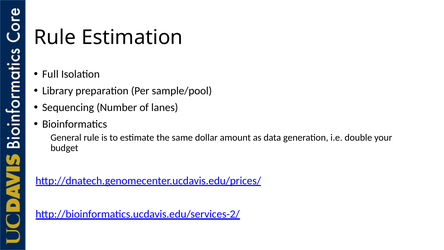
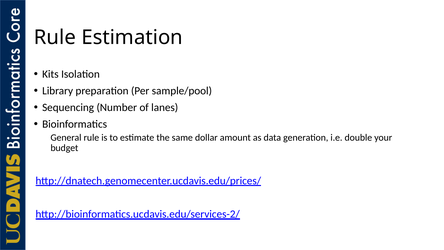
Full: Full -> Kits
